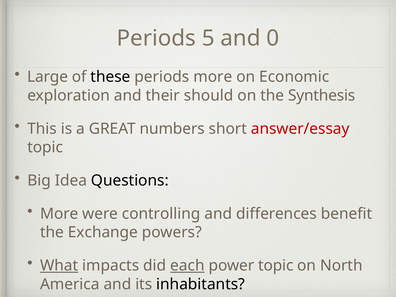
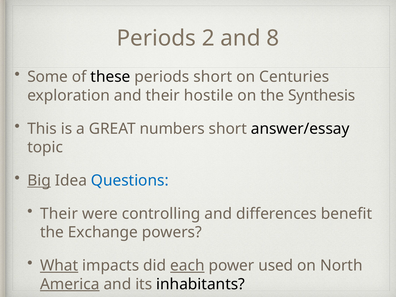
5: 5 -> 2
0: 0 -> 8
Large: Large -> Some
periods more: more -> short
Economic: Economic -> Centuries
should: should -> hostile
answer/essay colour: red -> black
Big underline: none -> present
Questions colour: black -> blue
More at (59, 214): More -> Their
power topic: topic -> used
America underline: none -> present
